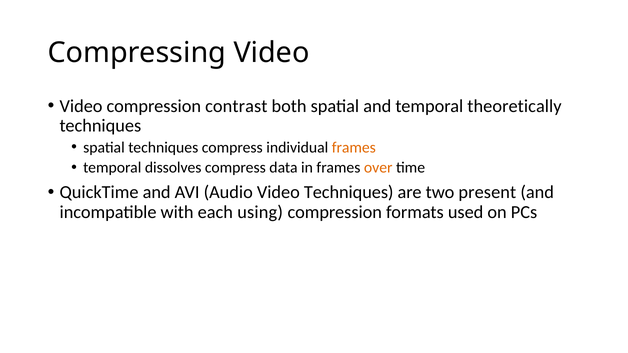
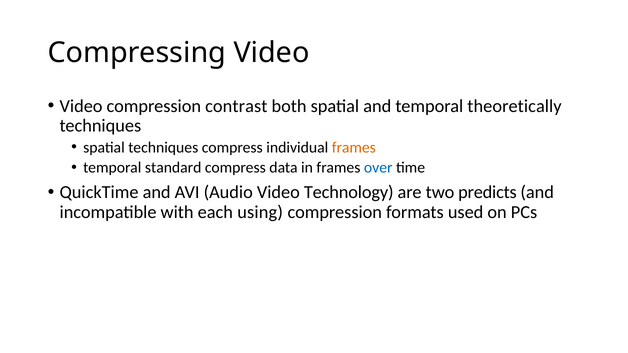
dissolves: dissolves -> standard
over colour: orange -> blue
Video Techniques: Techniques -> Technology
present: present -> predicts
